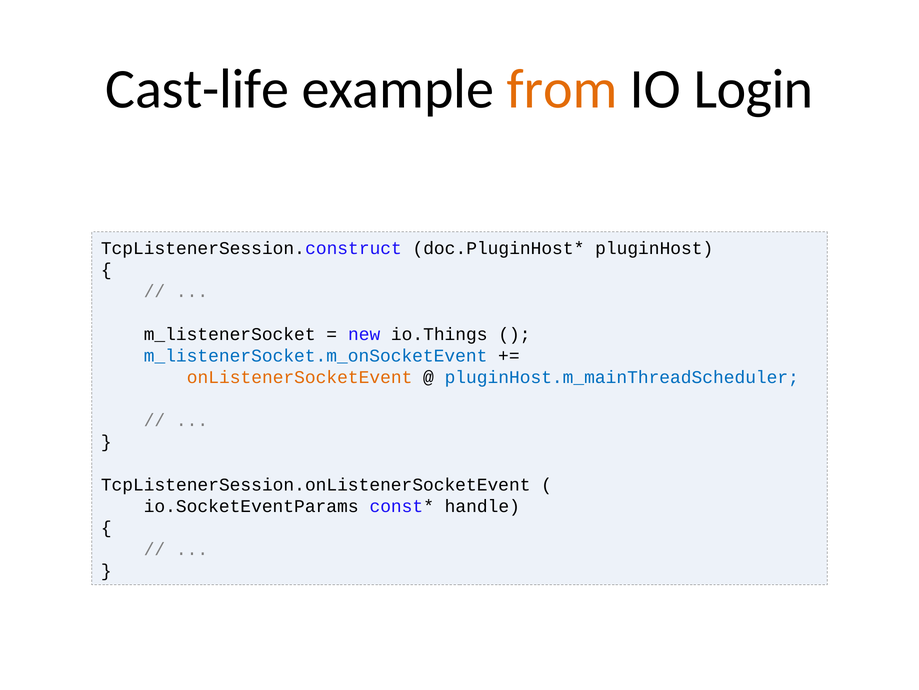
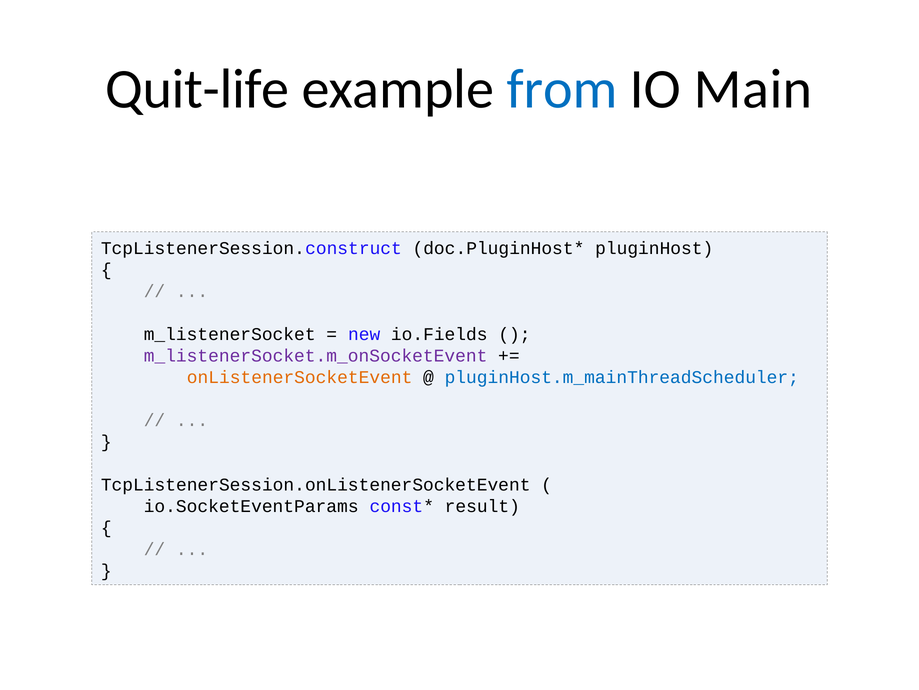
Cast-life: Cast-life -> Quit-life
from colour: orange -> blue
Login: Login -> Main
io.Things: io.Things -> io.Fields
m_listenerSocket.m_onSocketEvent colour: blue -> purple
handle: handle -> result
